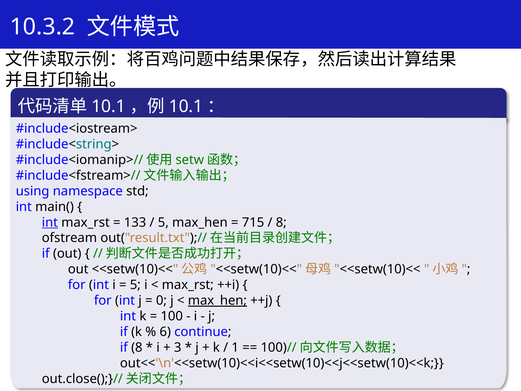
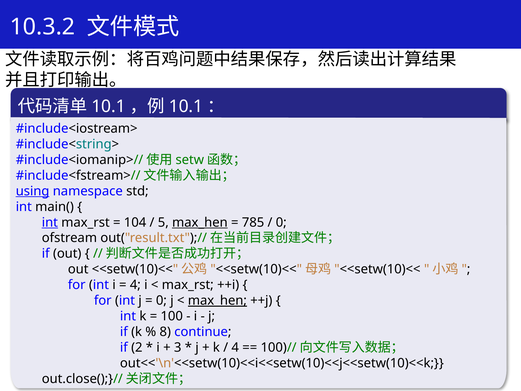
using underline: none -> present
133: 133 -> 104
max_hen at (200, 222) underline: none -> present
715: 715 -> 785
8 at (281, 222): 8 -> 0
5 at (135, 285): 5 -> 4
6: 6 -> 8
if 8: 8 -> 2
1 at (235, 347): 1 -> 4
